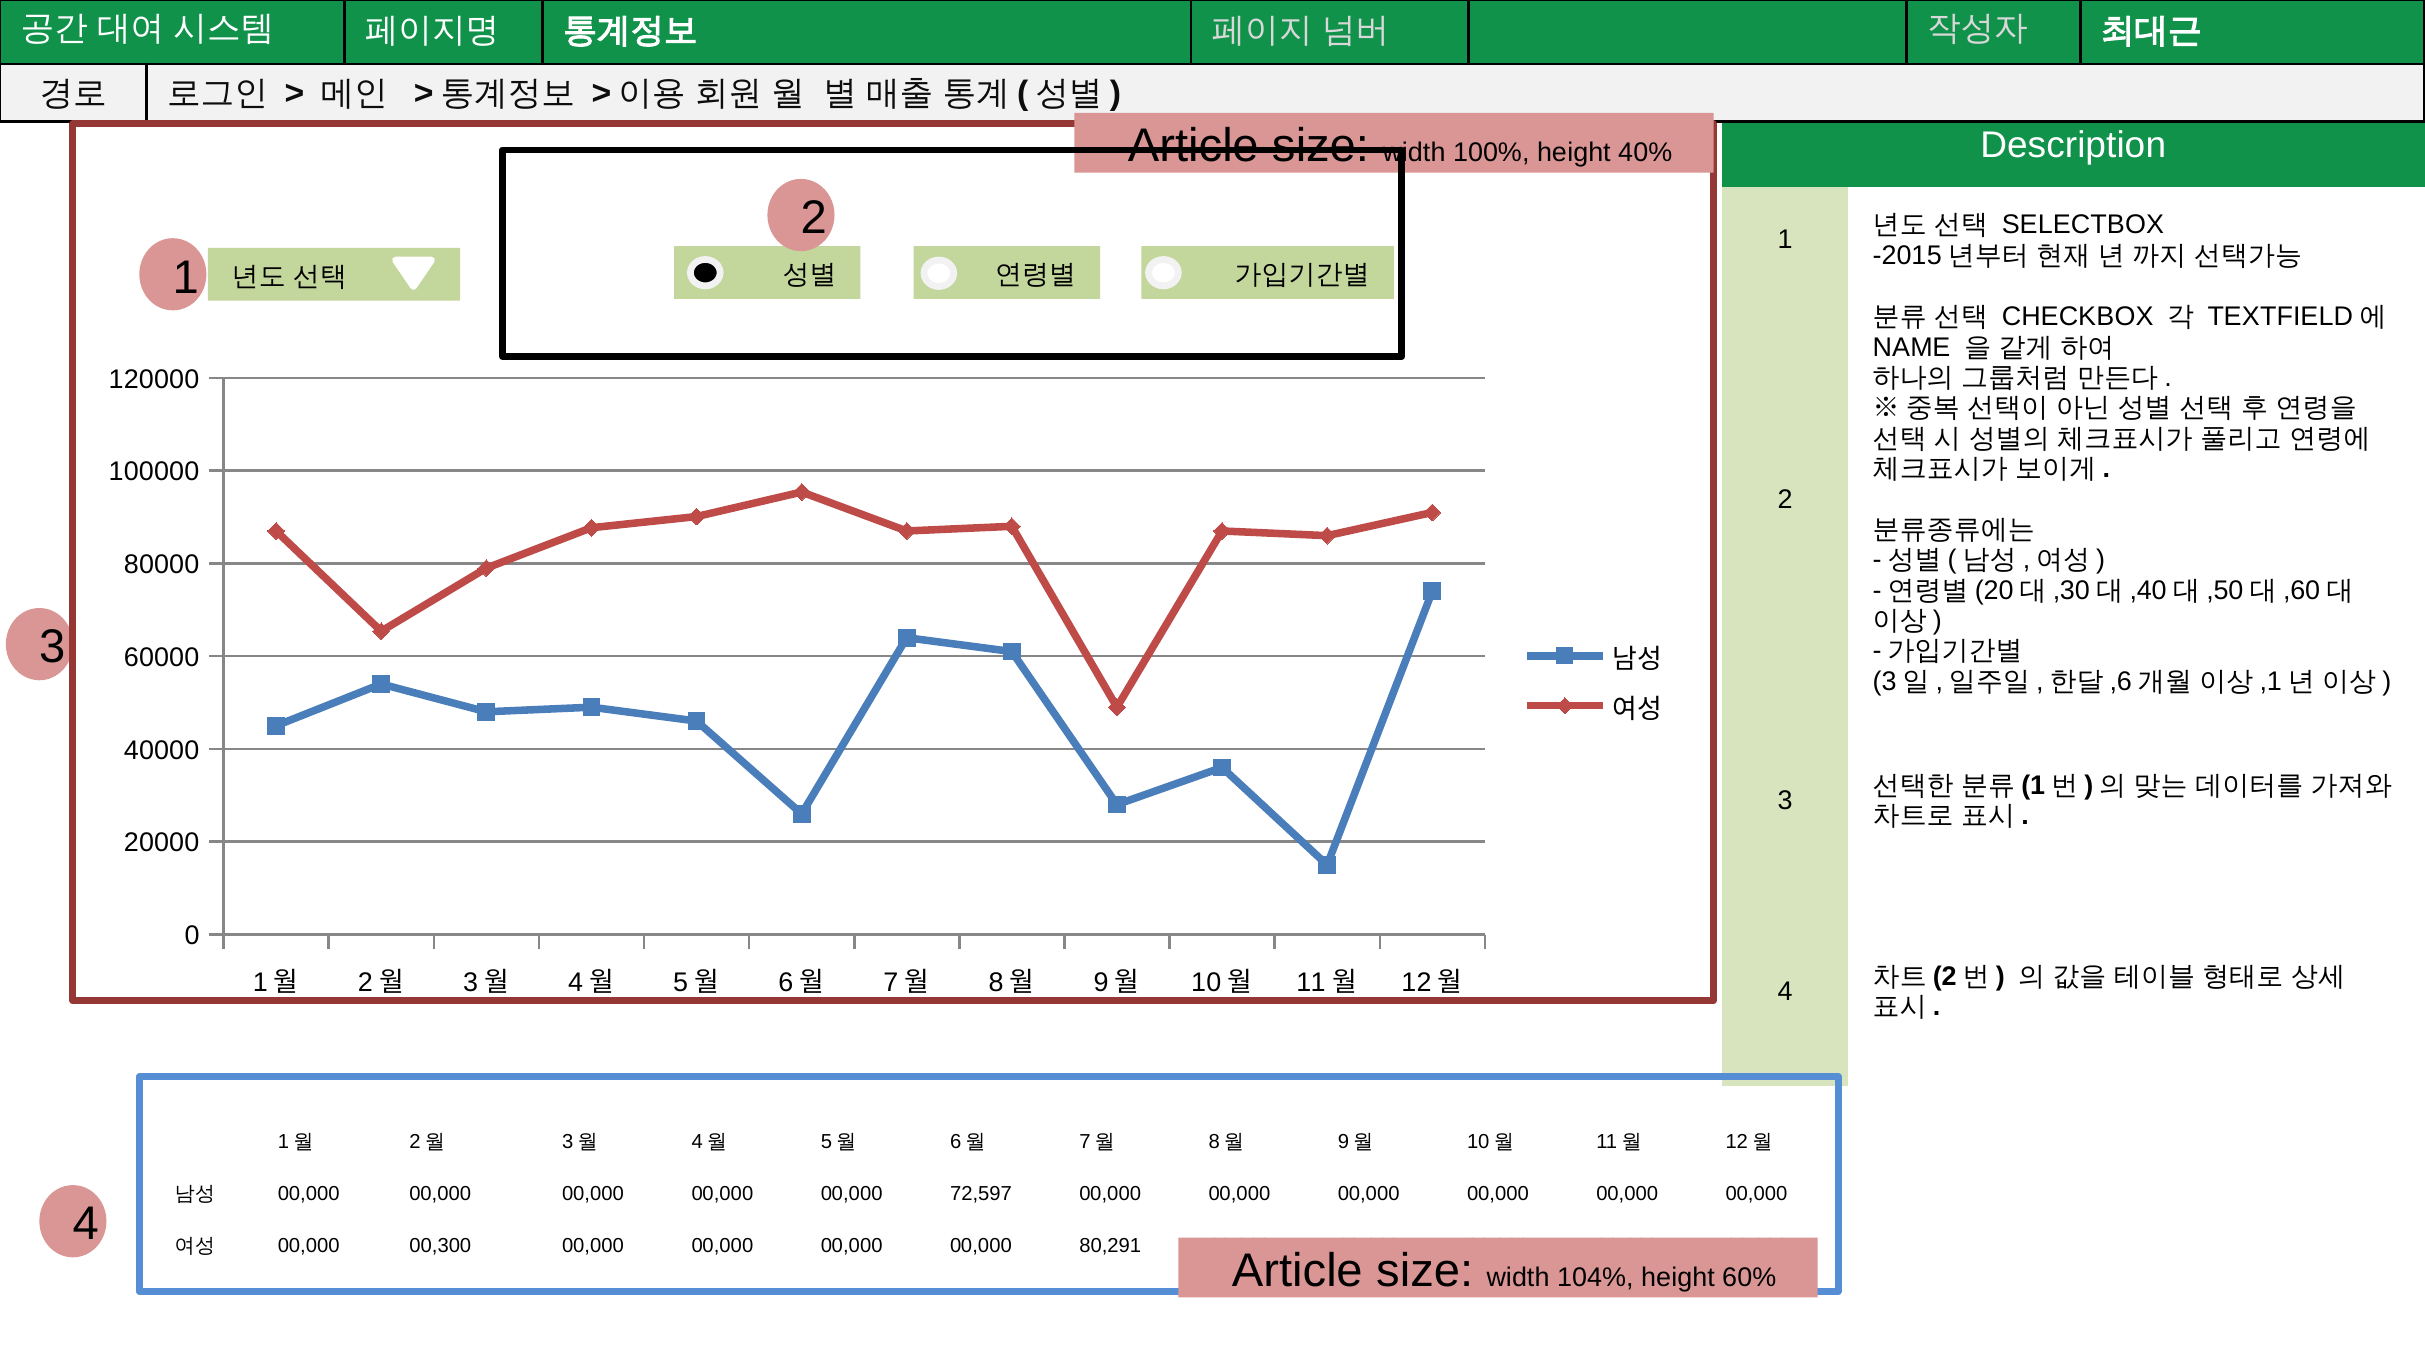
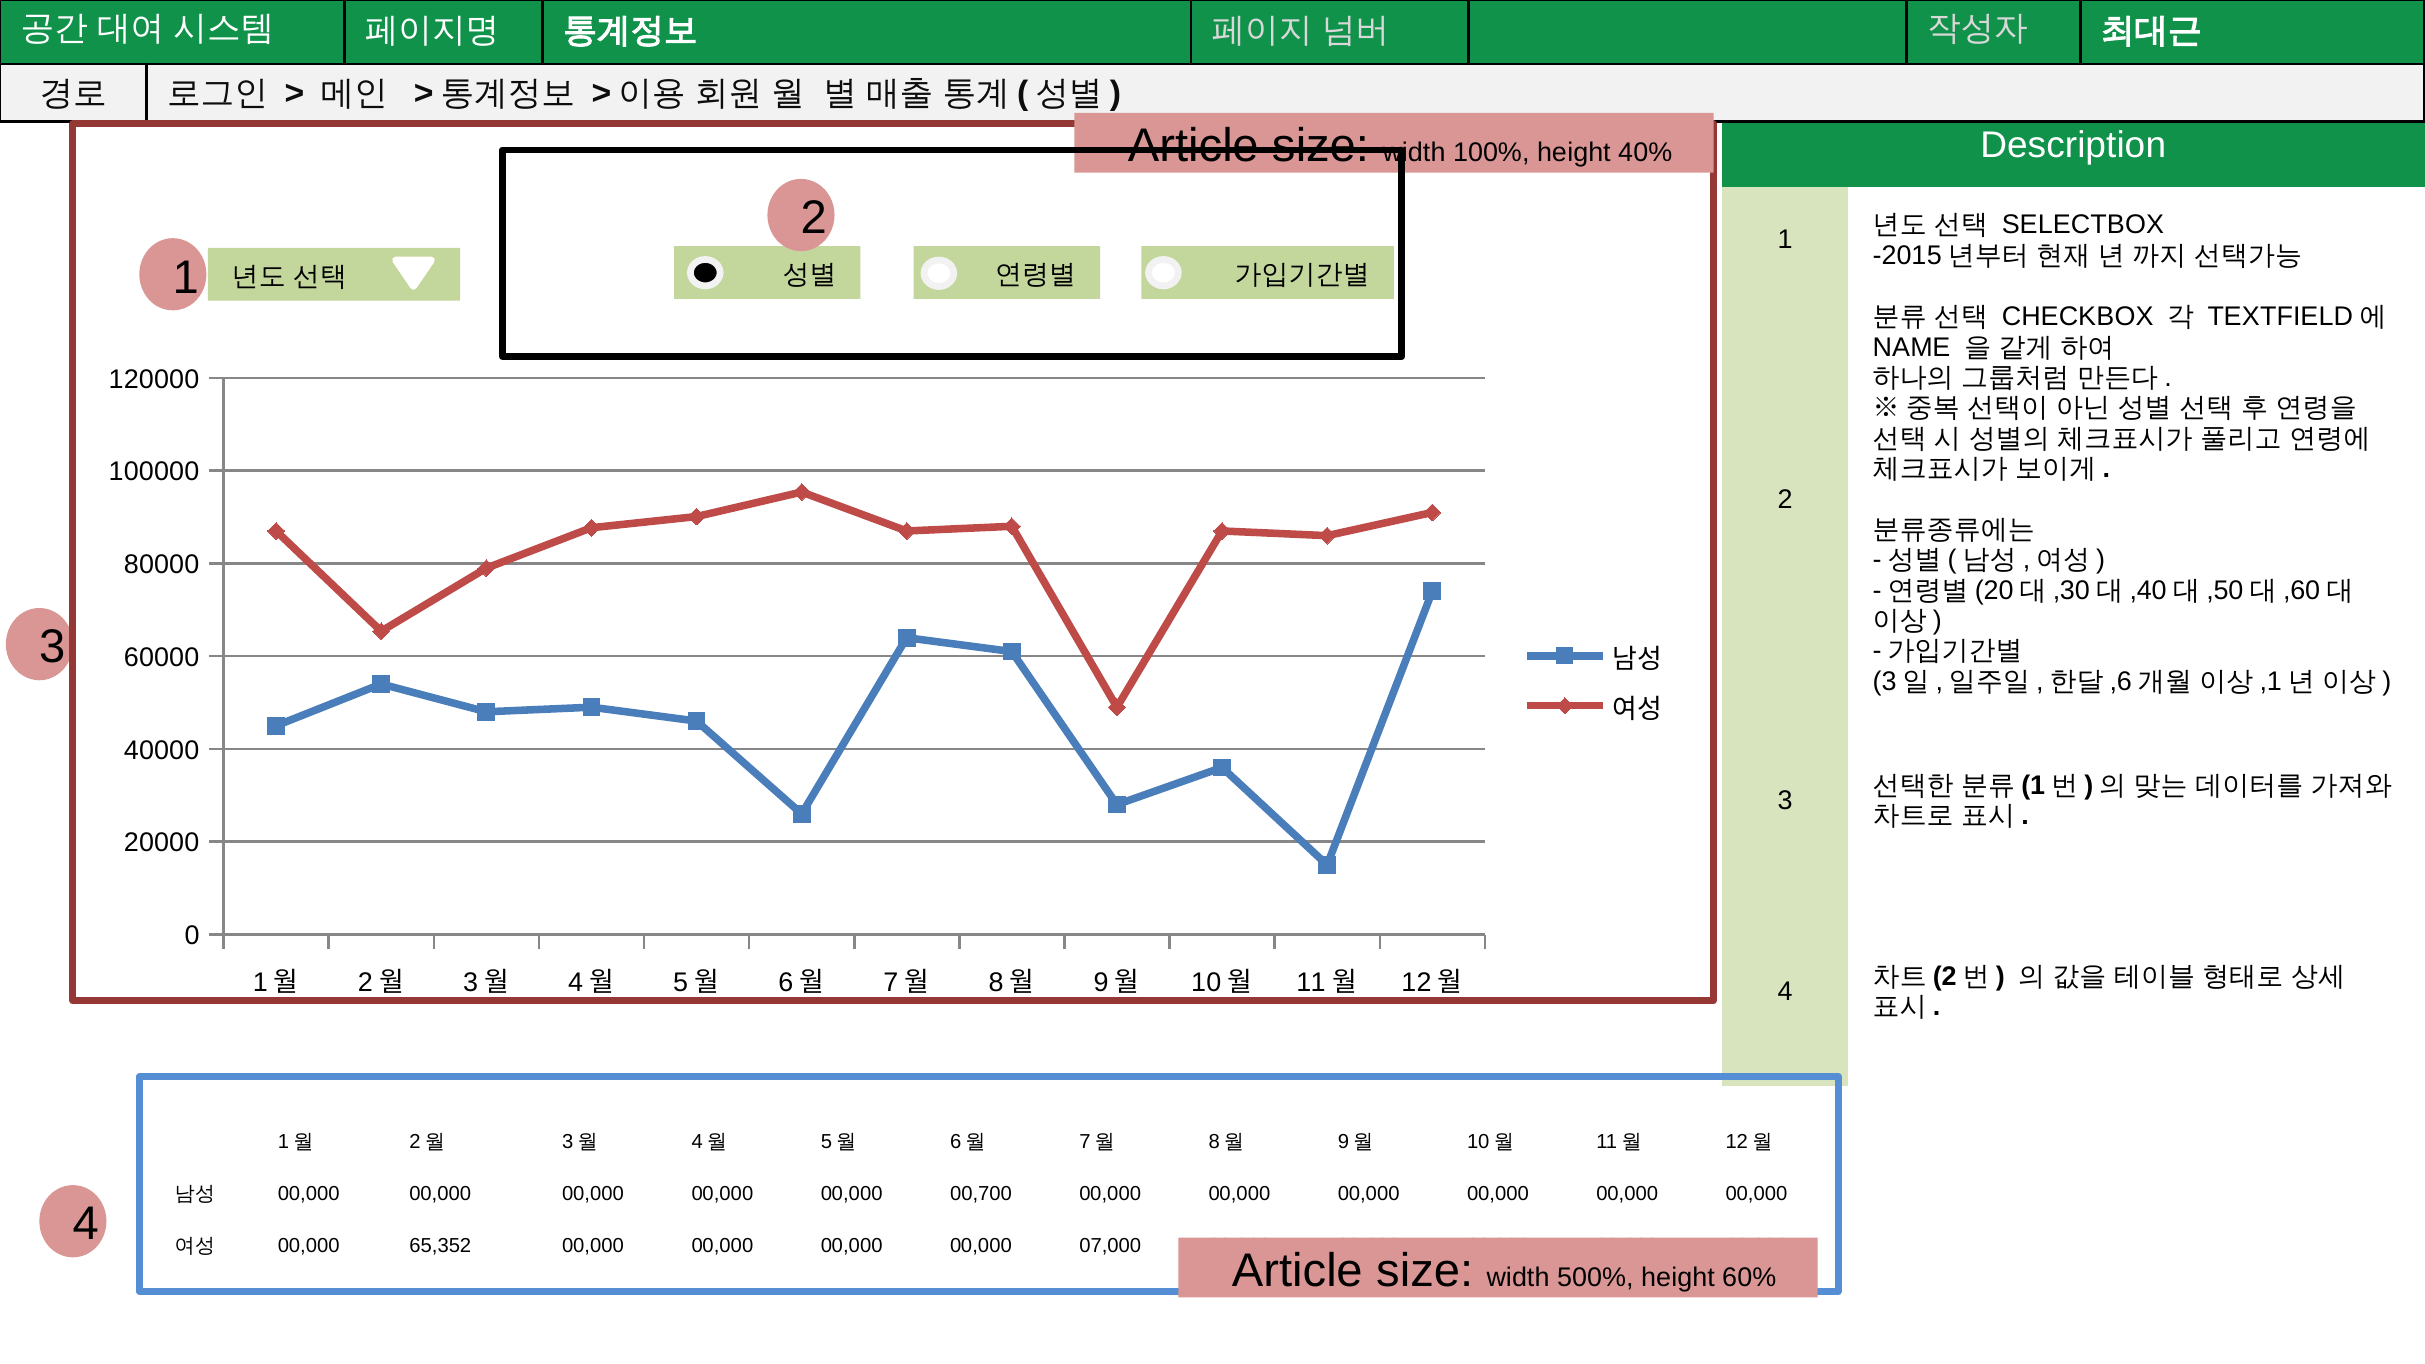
72,597: 72,597 -> 00,700
00,300: 00,300 -> 65,352
80,291: 80,291 -> 07,000
104%: 104% -> 500%
